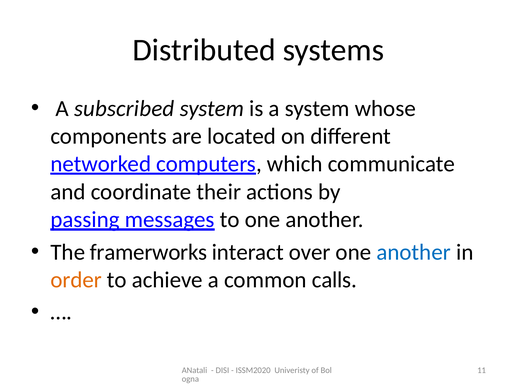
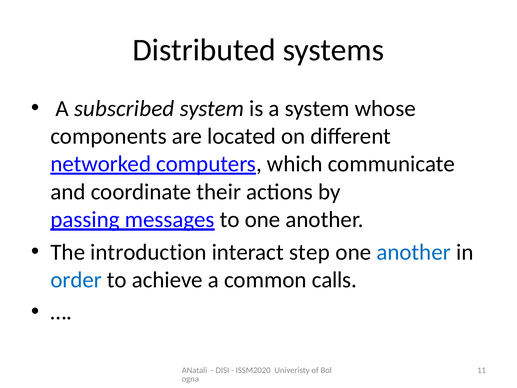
framerworks: framerworks -> introduction
over: over -> step
order colour: orange -> blue
